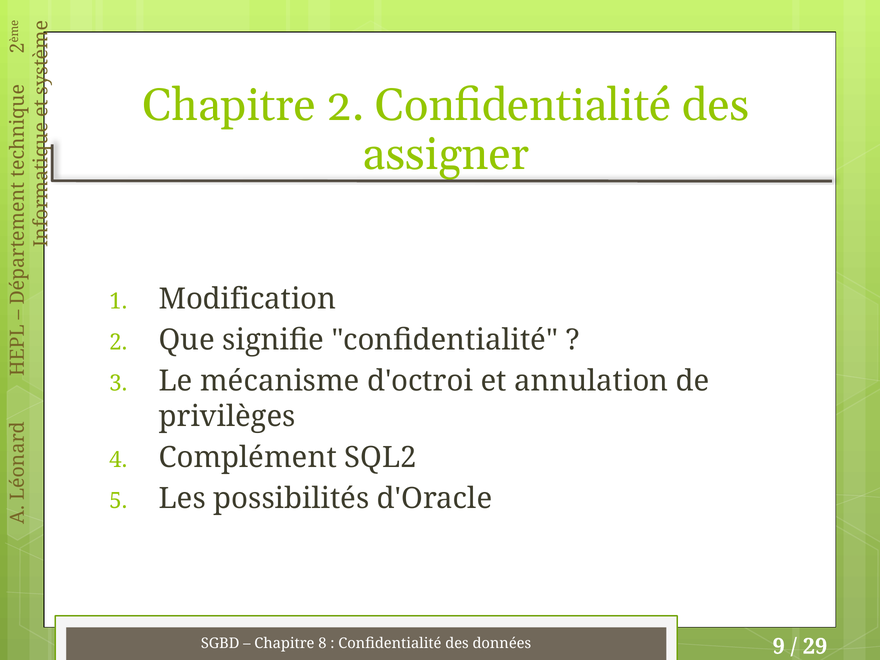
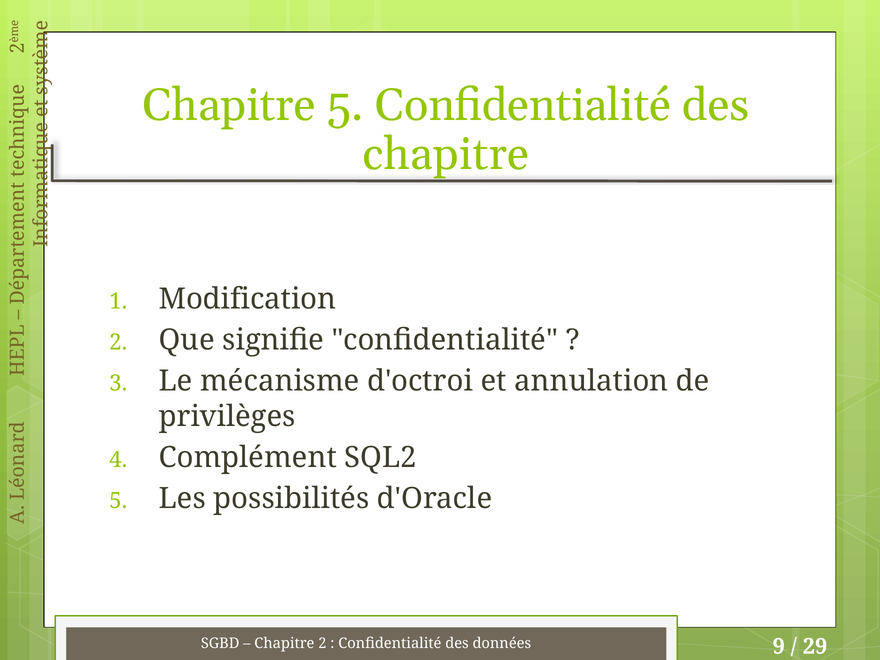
Chapitre 2: 2 -> 5
assigner at (446, 154): assigner -> chapitre
Chapitre 8: 8 -> 2
